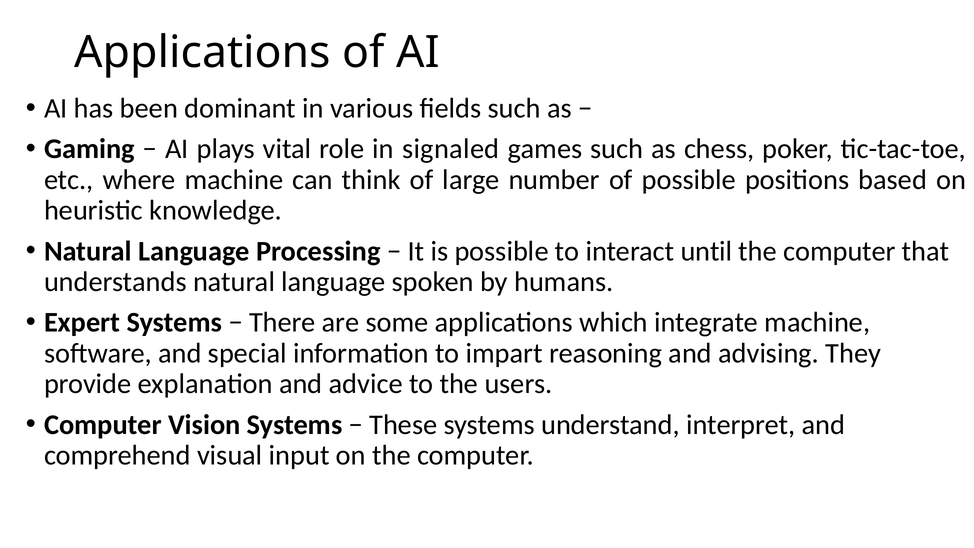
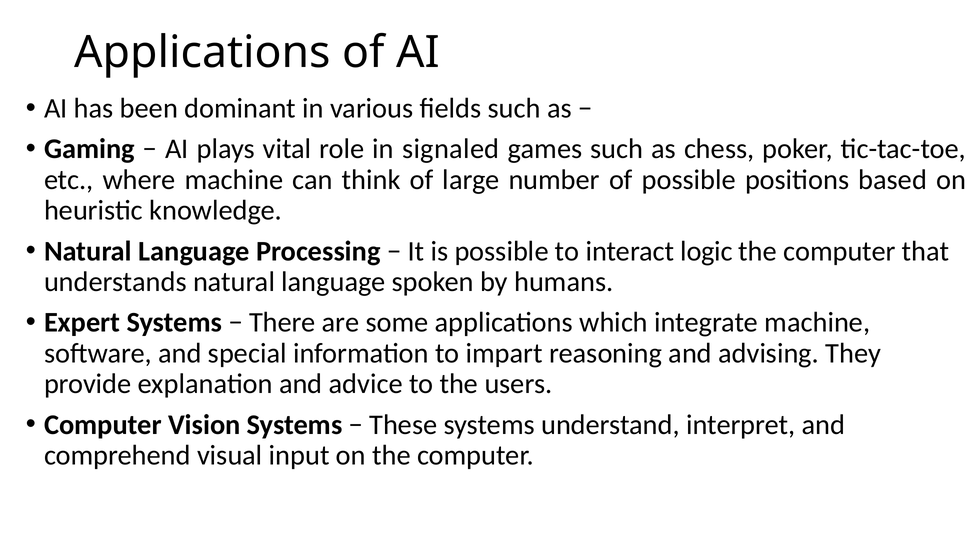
until: until -> logic
